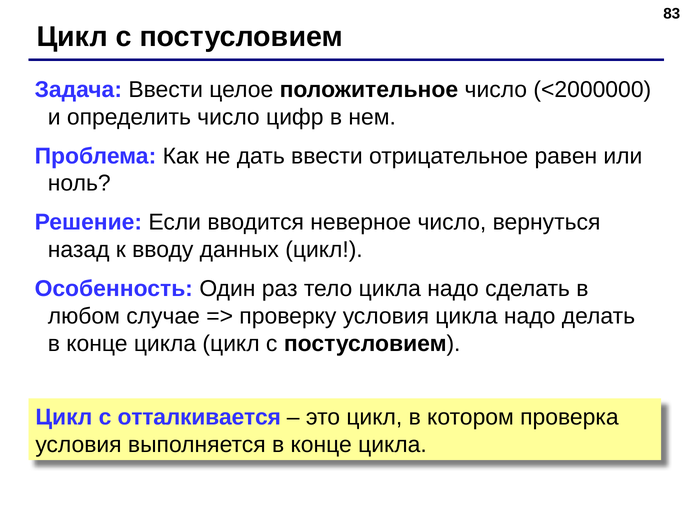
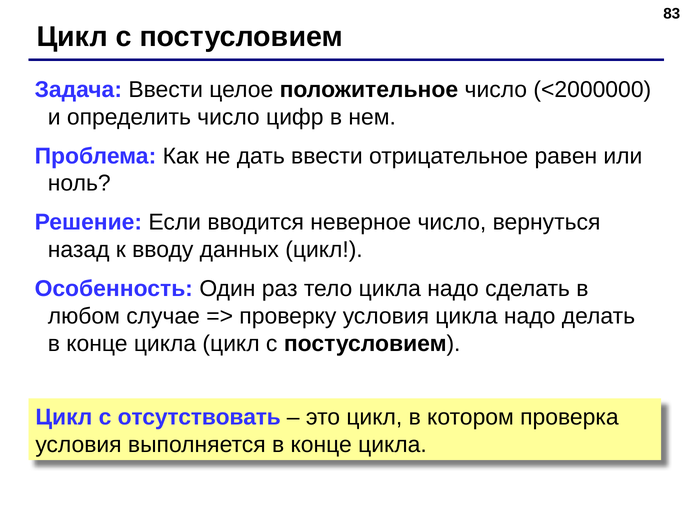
отталкивается: отталкивается -> отсутствовать
